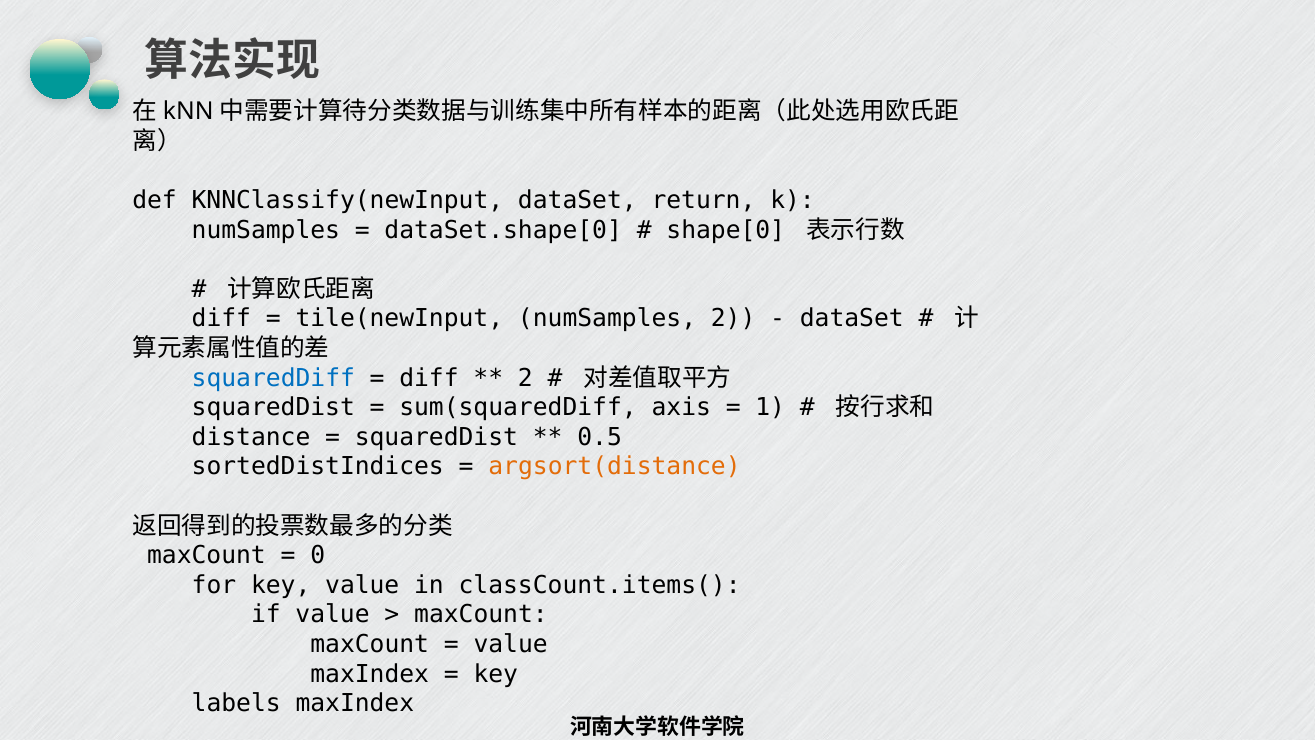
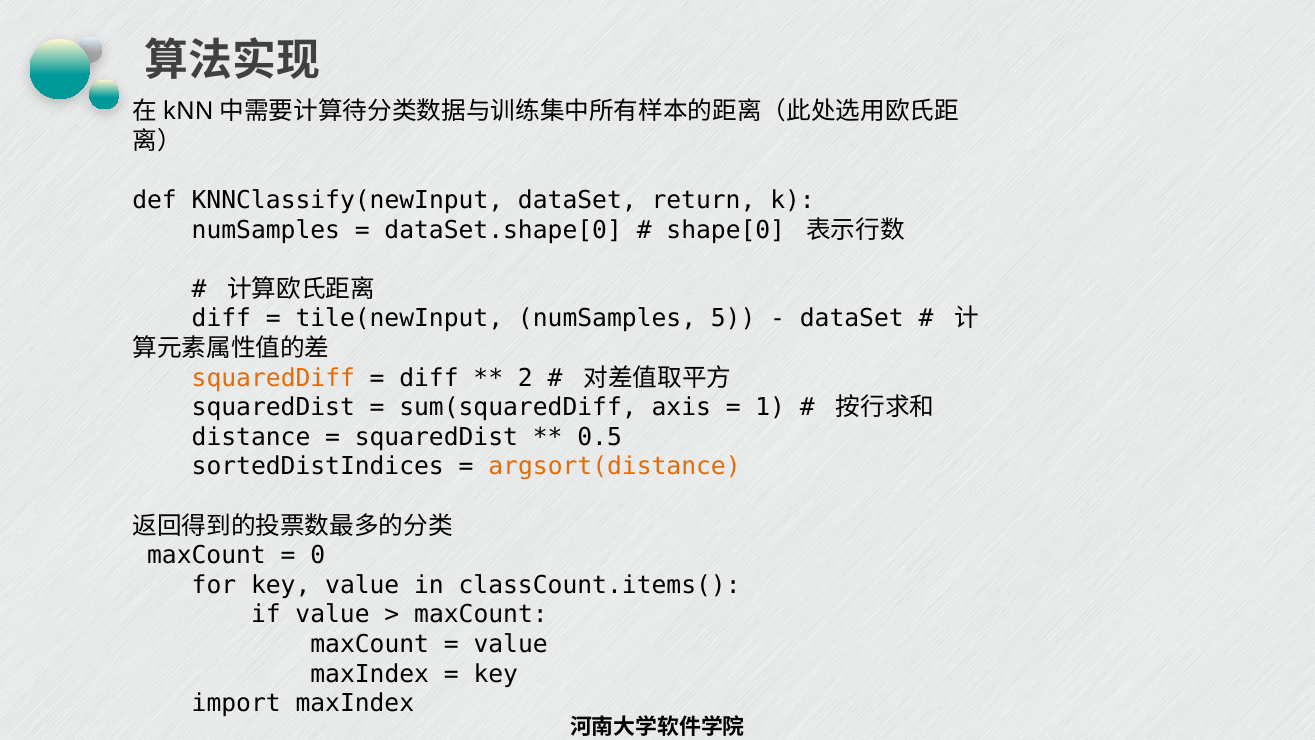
numSamples 2: 2 -> 5
squaredDiff colour: blue -> orange
labels: labels -> import
